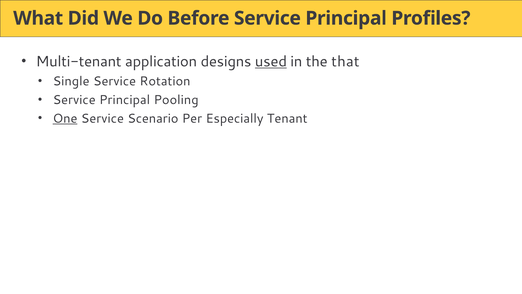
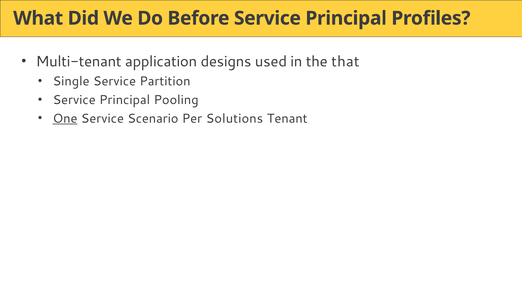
used underline: present -> none
Rotation: Rotation -> Partition
Especially: Especially -> Solutions
